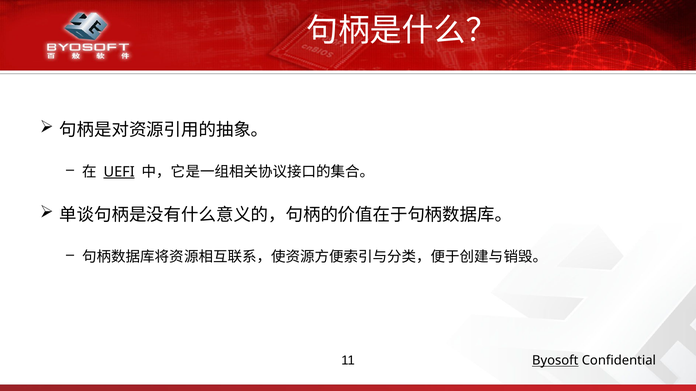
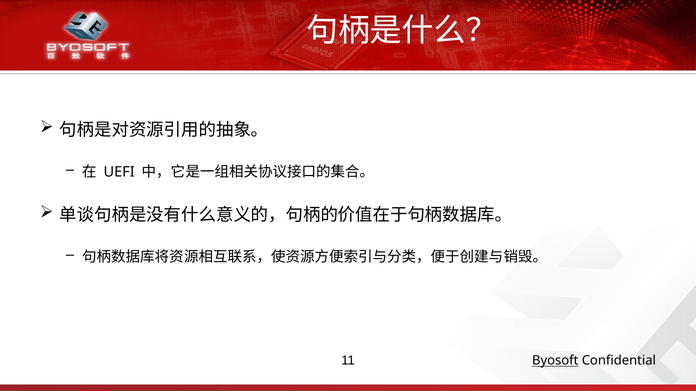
UEFI underline: present -> none
